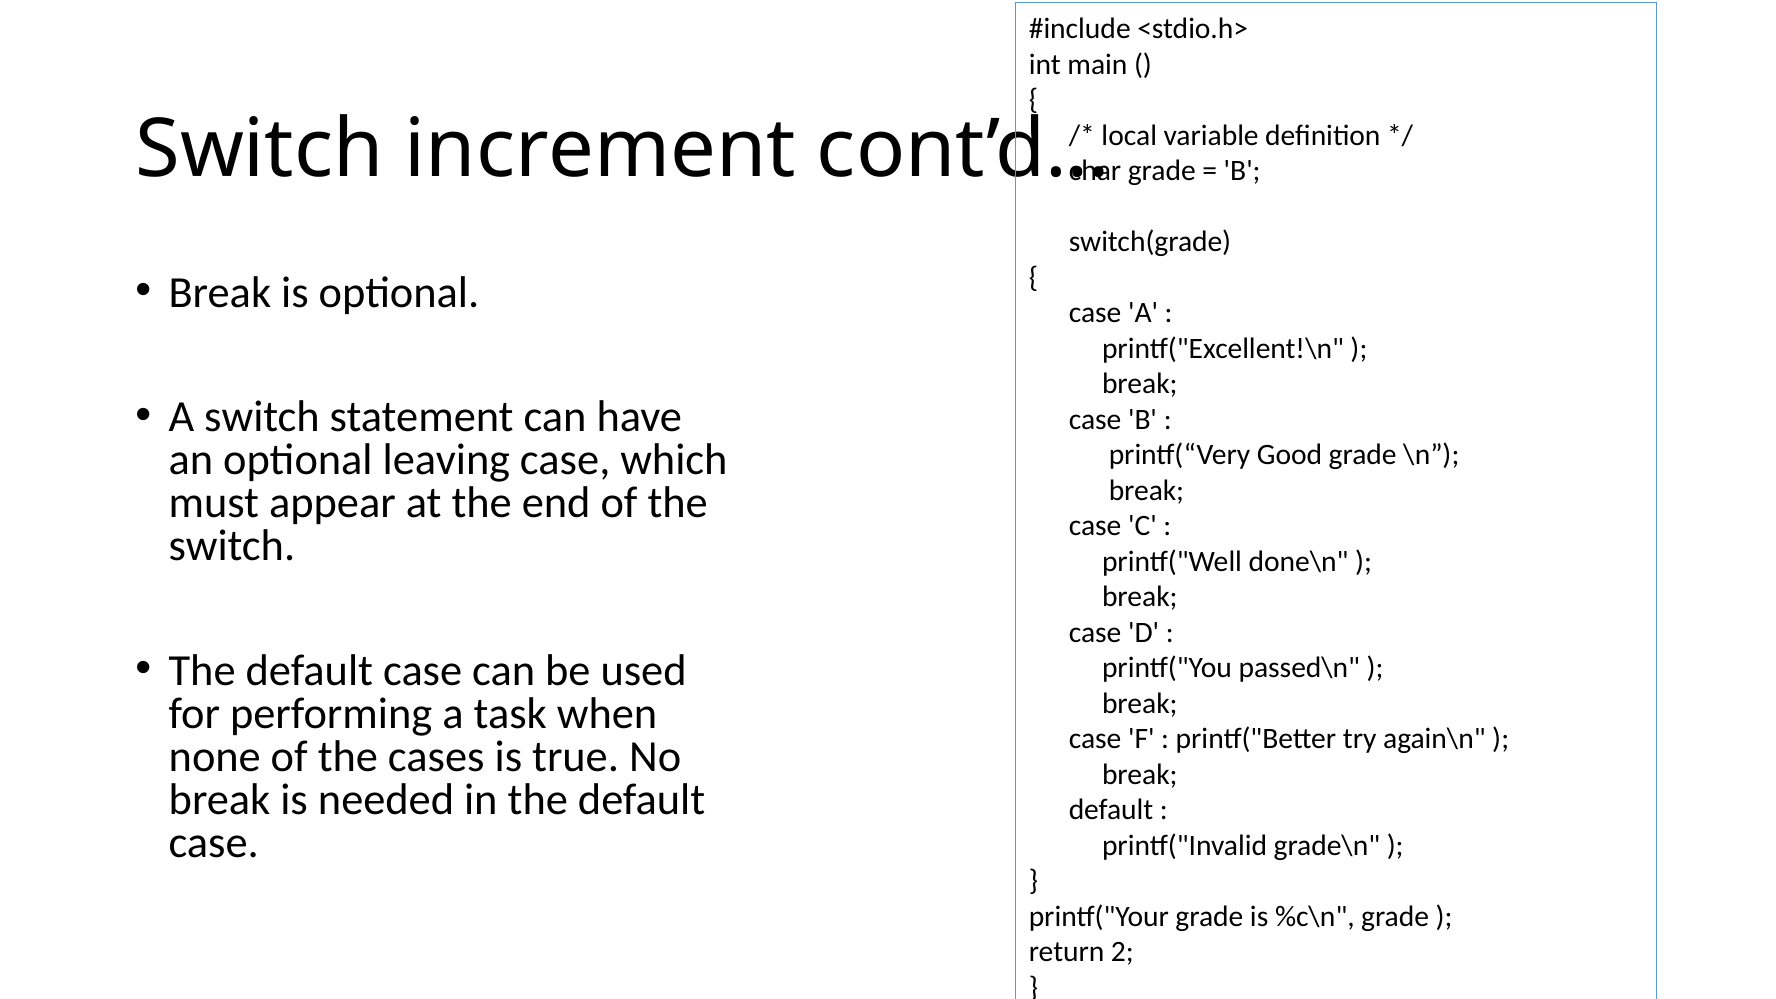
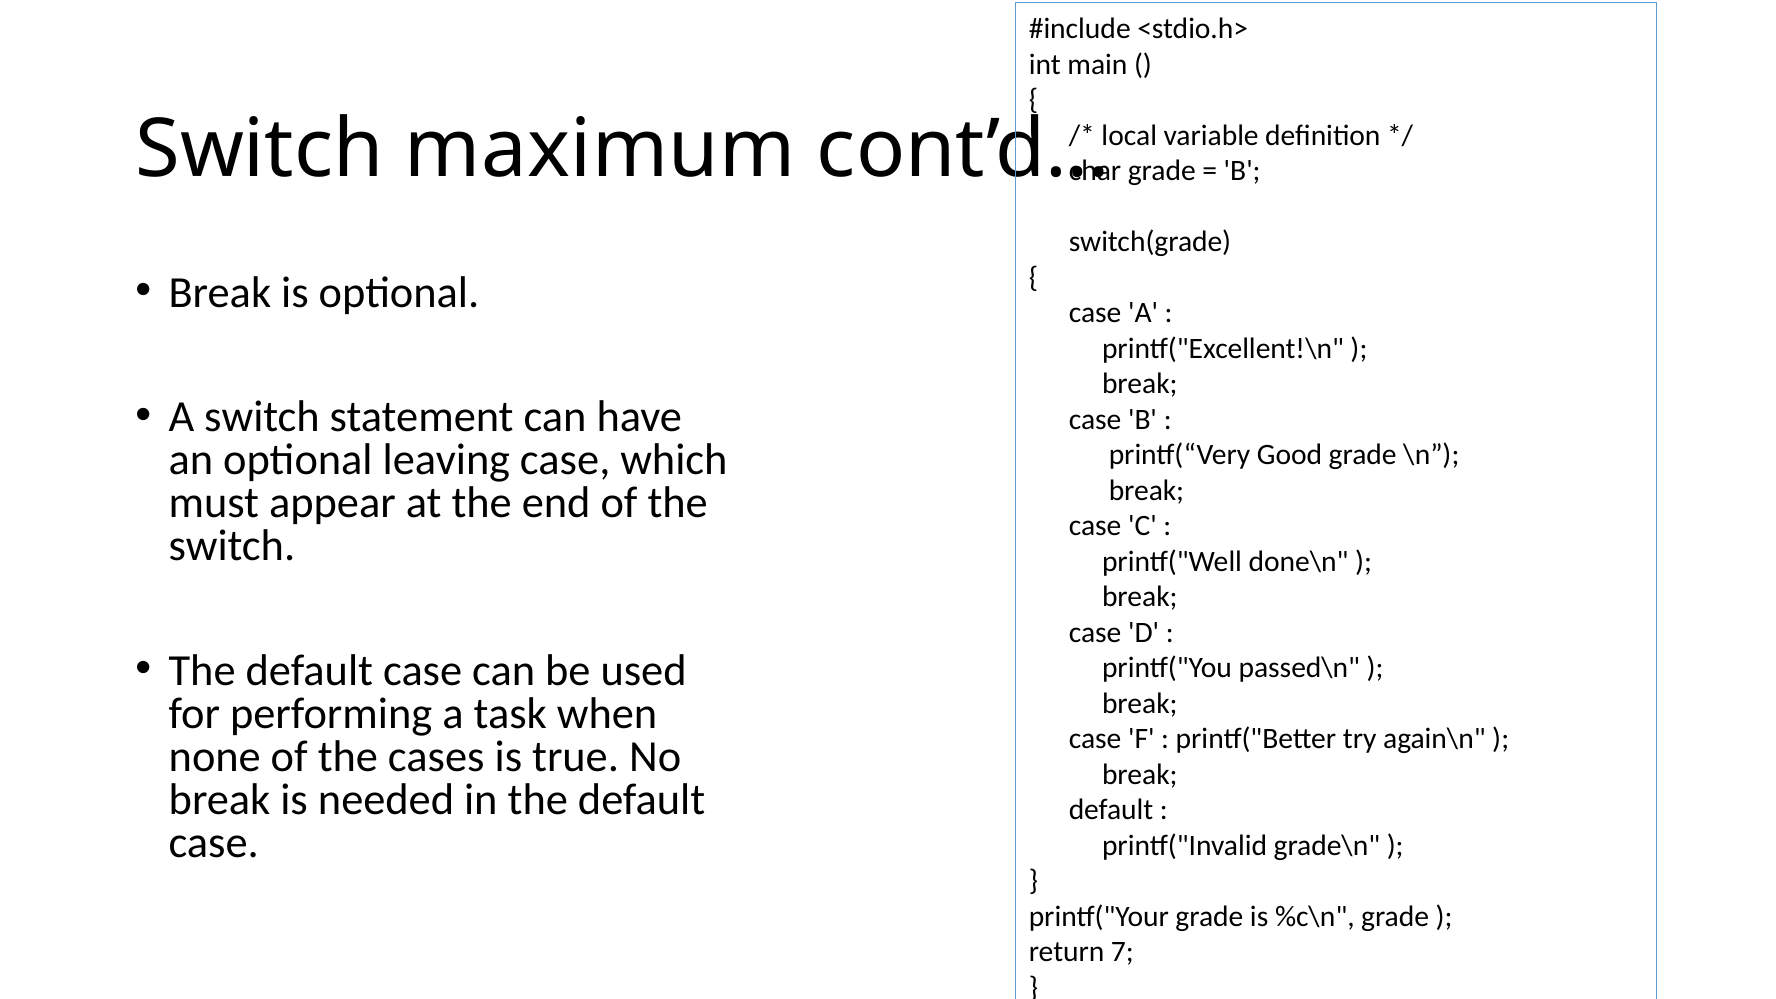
increment: increment -> maximum
2: 2 -> 7
